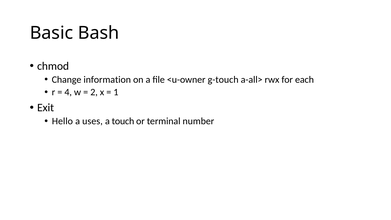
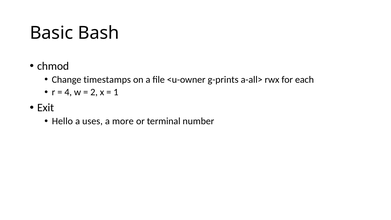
information: information -> timestamps
g-touch: g-touch -> g-prints
touch: touch -> more
